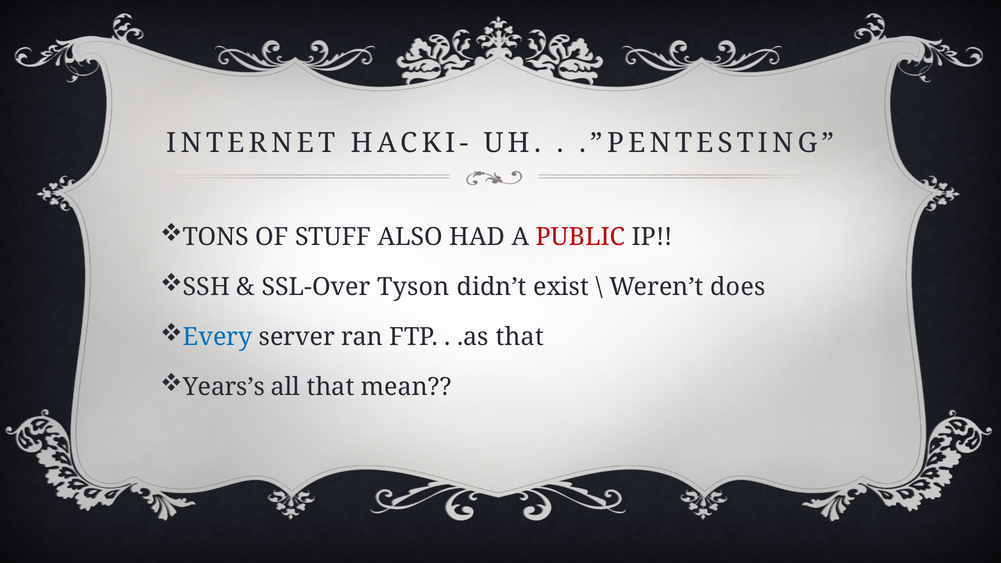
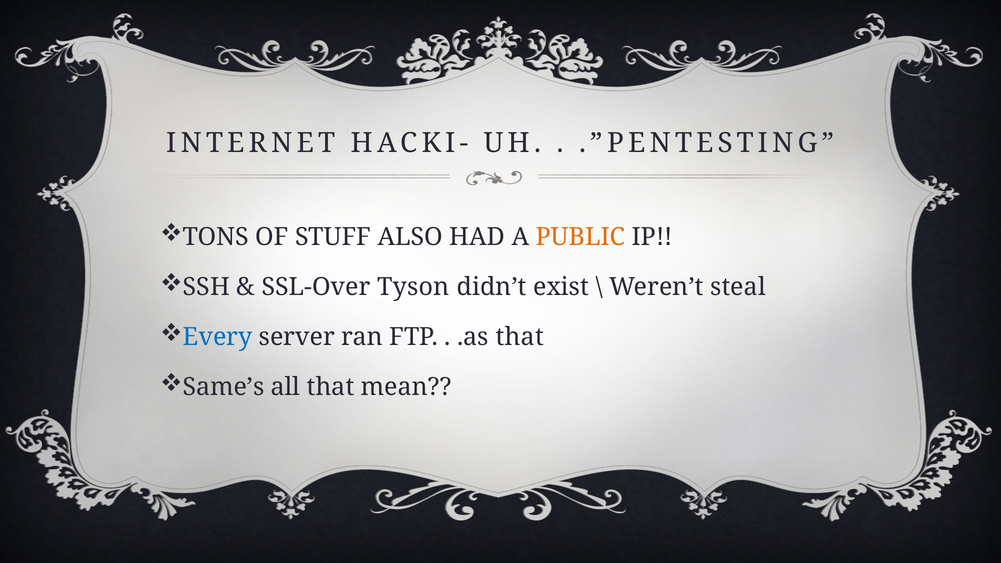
PUBLIC colour: red -> orange
does: does -> steal
Years’s: Years’s -> Same’s
